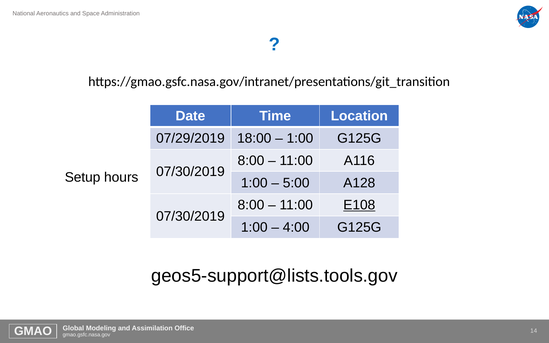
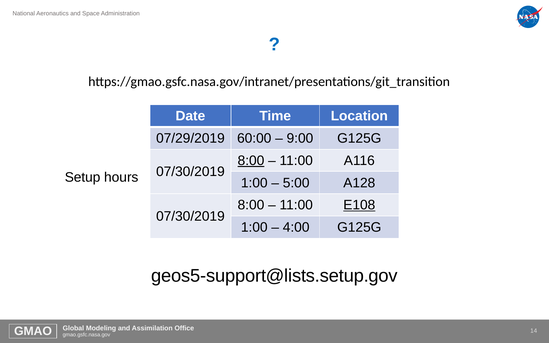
18:00: 18:00 -> 60:00
1:00 at (300, 138): 1:00 -> 9:00
8:00 at (251, 161) underline: none -> present
geos5-support@lists.tools.gov: geos5-support@lists.tools.gov -> geos5-support@lists.setup.gov
